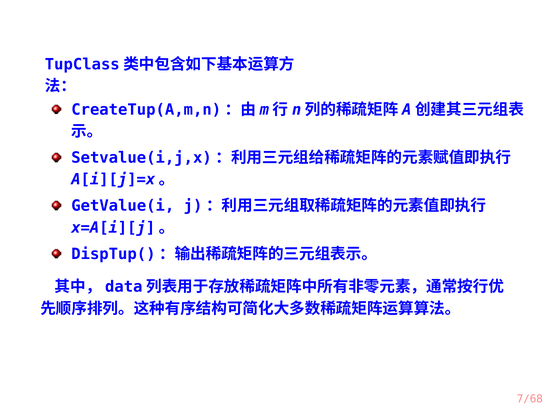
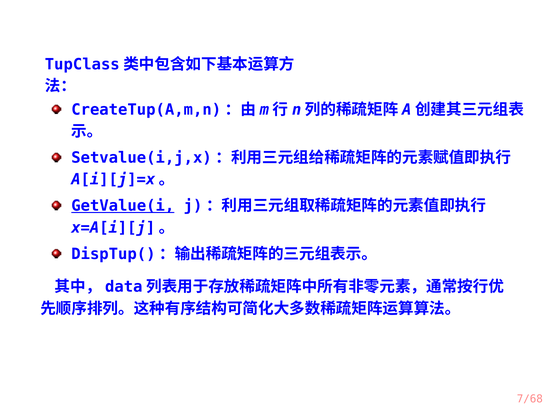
GetValue(i underline: none -> present
